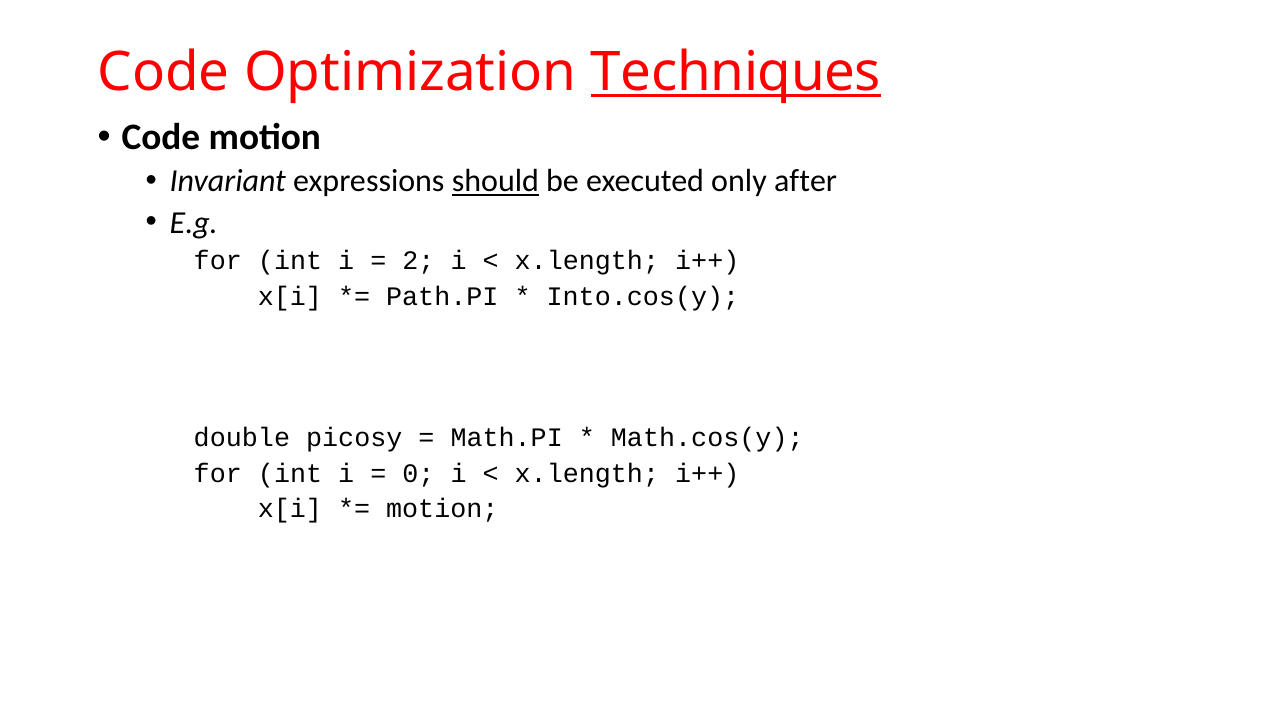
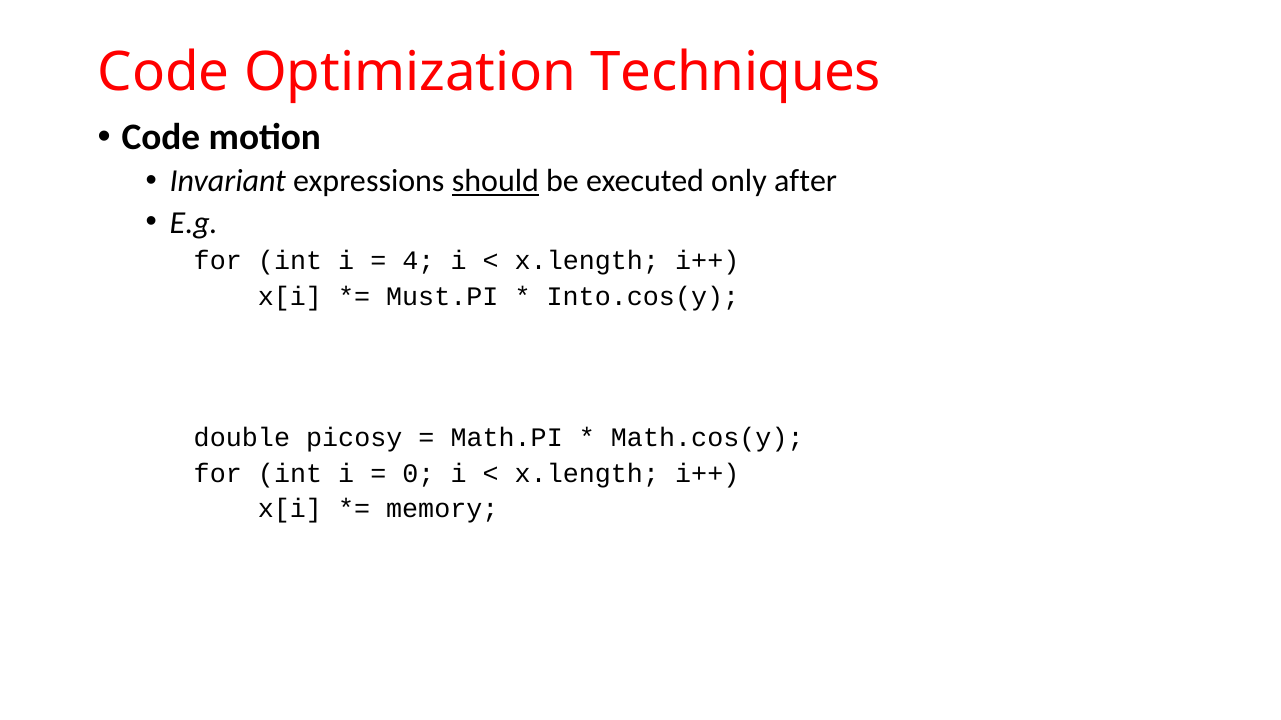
Techniques underline: present -> none
2: 2 -> 4
Path.PI: Path.PI -> Must.PI
motion at (442, 509): motion -> memory
